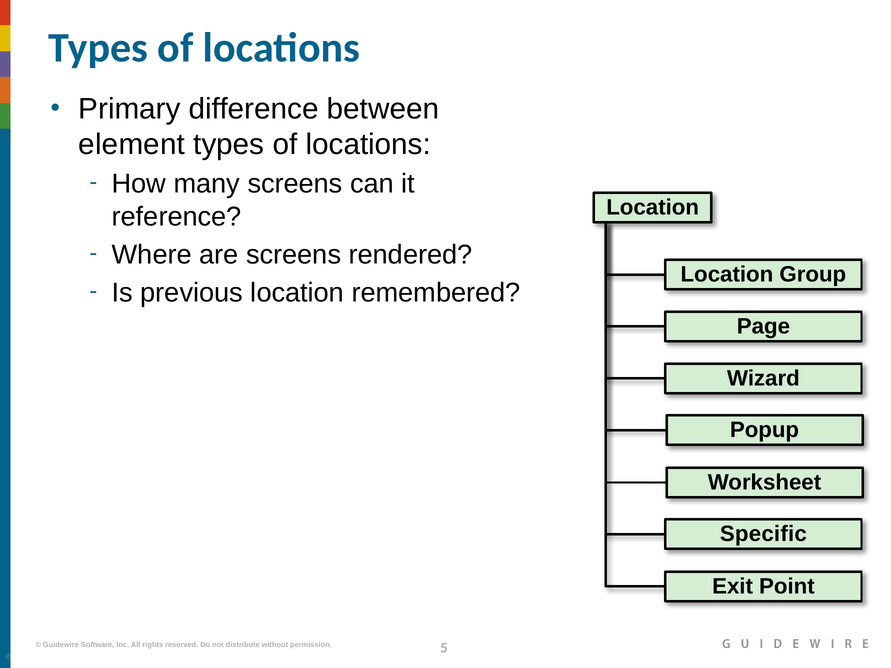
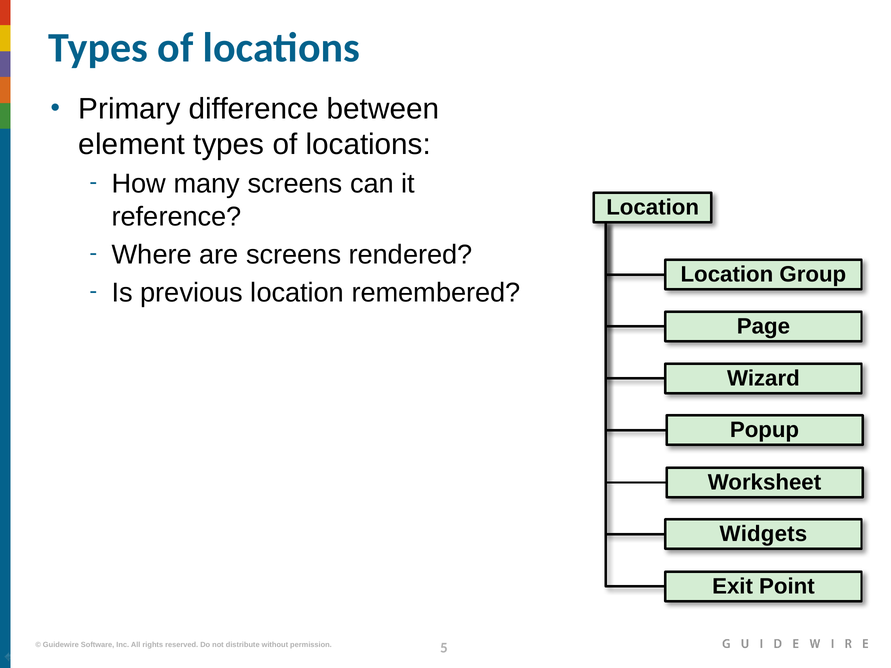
Specific: Specific -> Widgets
